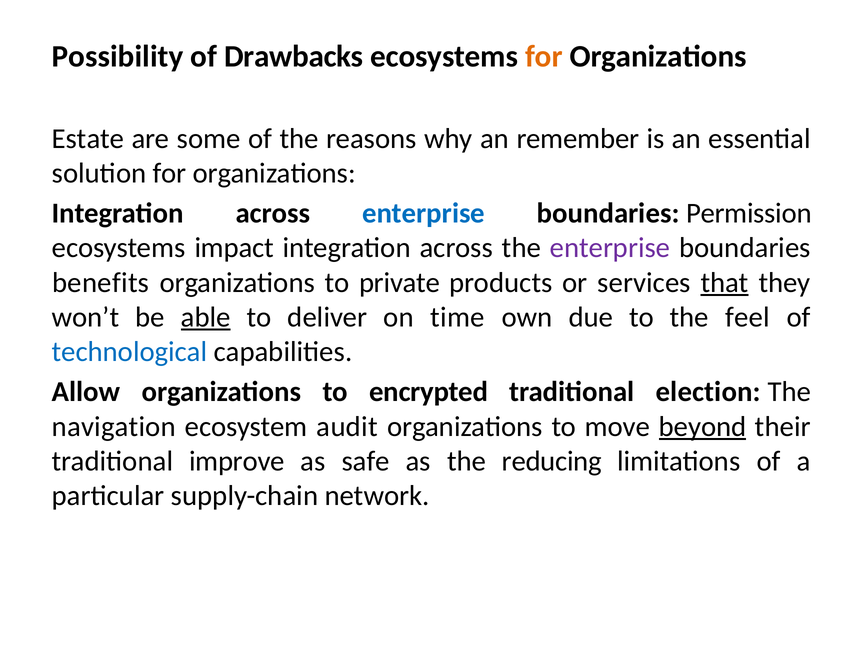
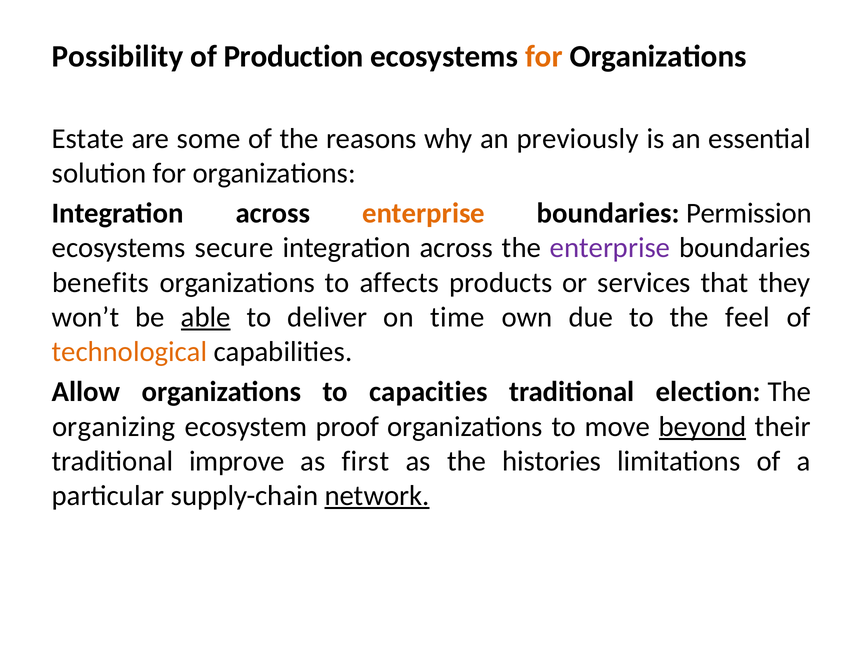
Drawbacks: Drawbacks -> Production
remember: remember -> previously
enterprise at (424, 213) colour: blue -> orange
impact: impact -> secure
private: private -> affects
that underline: present -> none
technological colour: blue -> orange
encrypted: encrypted -> capacities
navigation: navigation -> organizing
audit: audit -> proof
safe: safe -> first
reducing: reducing -> histories
network underline: none -> present
